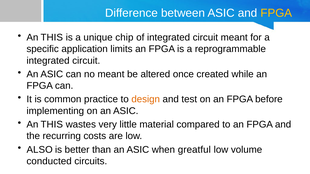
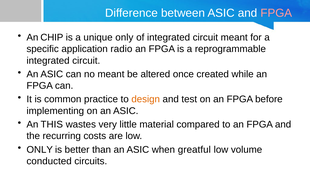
FPGA at (276, 13) colour: yellow -> pink
THIS at (52, 38): THIS -> CHIP
unique chip: chip -> only
limits: limits -> radio
ALSO at (40, 150): ALSO -> ONLY
